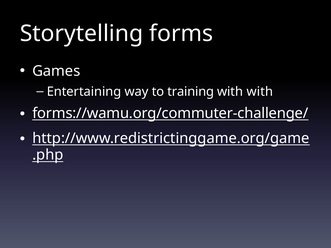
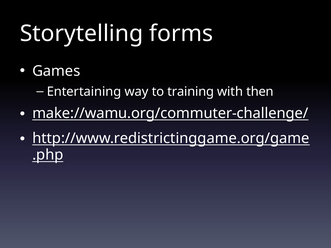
with with: with -> then
forms://wamu.org/commuter-challenge/: forms://wamu.org/commuter-challenge/ -> make://wamu.org/commuter-challenge/
